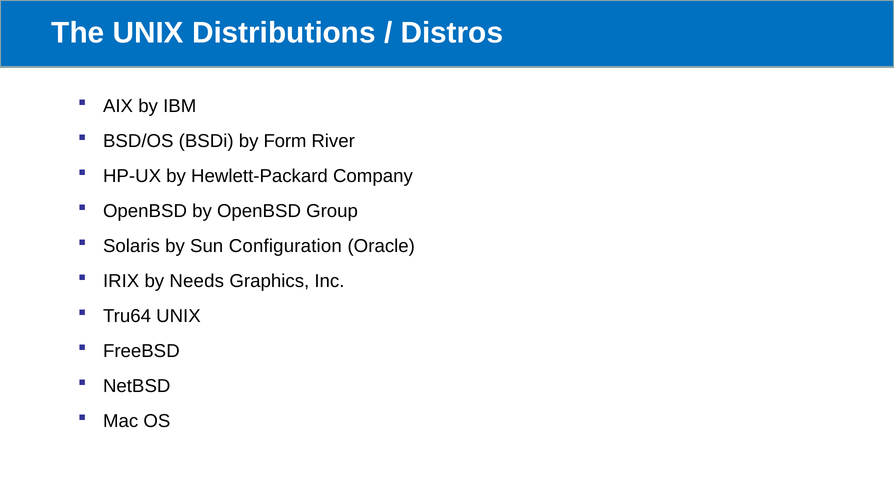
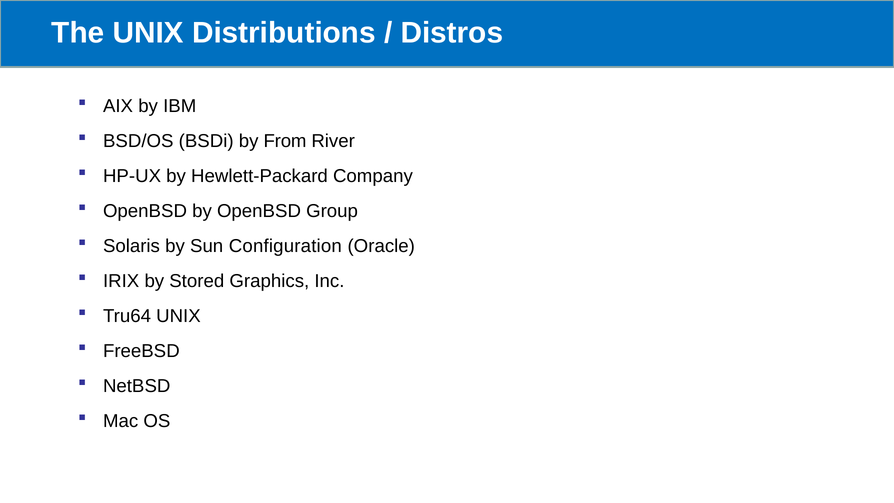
Form: Form -> From
Needs: Needs -> Stored
